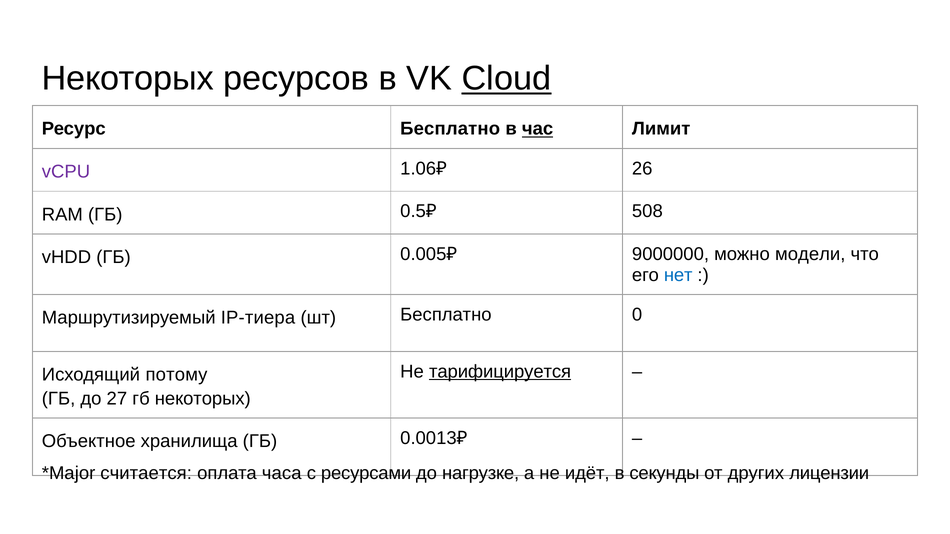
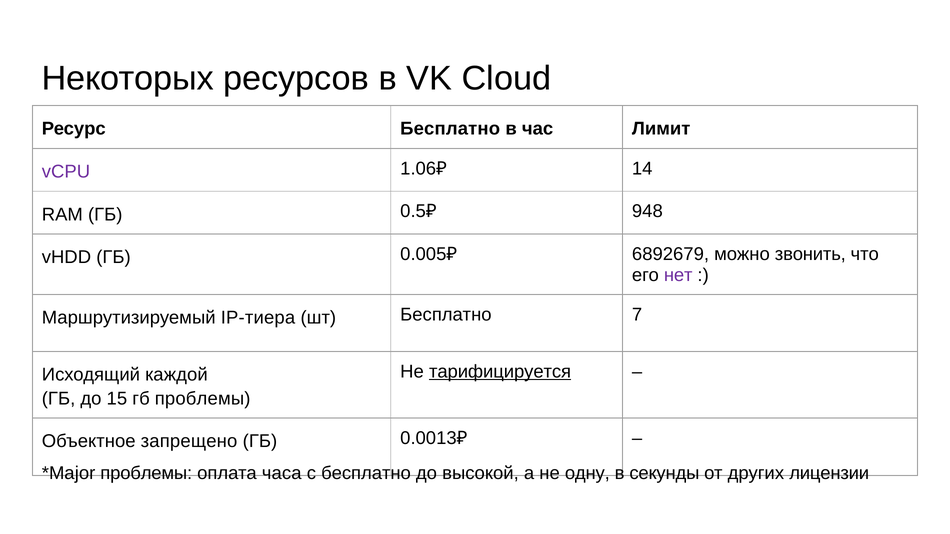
Cloud underline: present -> none
час underline: present -> none
26: 26 -> 14
508: 508 -> 948
9000000: 9000000 -> 6892679
модели: модели -> звонить
нет colour: blue -> purple
0: 0 -> 7
потому: потому -> каждой
27: 27 -> 15
гб некоторых: некоторых -> проблемы
хранилища: хранилища -> запрещено
считается at (146, 473): считается -> проблемы
с ресурсами: ресурсами -> бесплатно
нагрузке: нагрузке -> высокой
идёт: идёт -> одну
